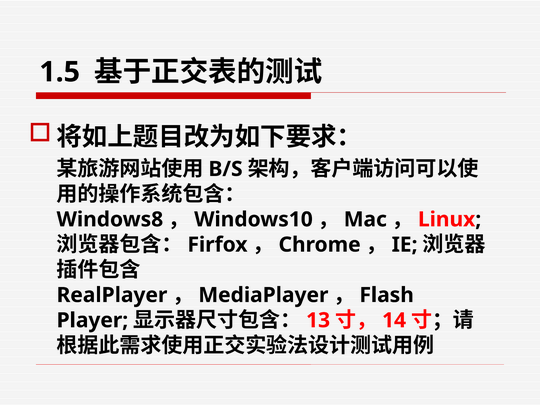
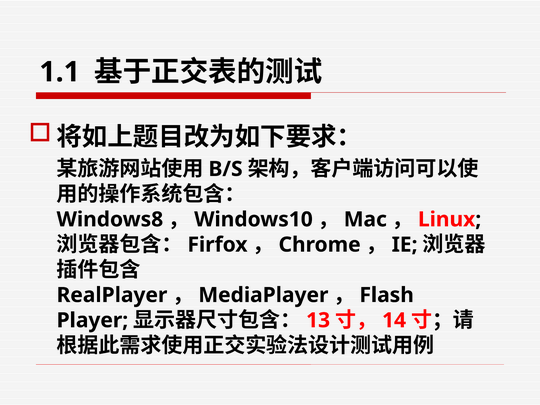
1.5: 1.5 -> 1.1
